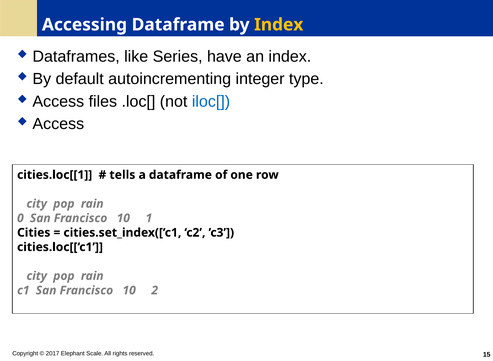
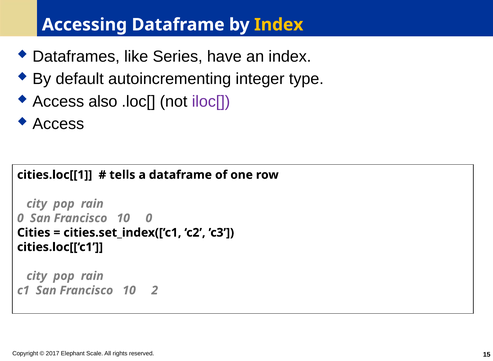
files: files -> also
iloc[ colour: blue -> purple
10 1: 1 -> 0
